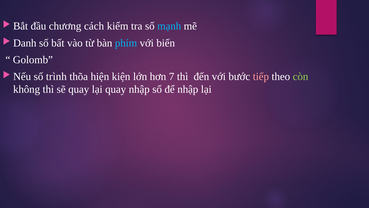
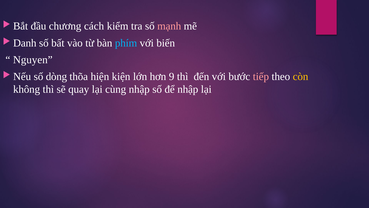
mạnh colour: light blue -> pink
Golomb: Golomb -> Nguyen
trình: trình -> dòng
7: 7 -> 9
còn colour: light green -> yellow
lại quay: quay -> cùng
